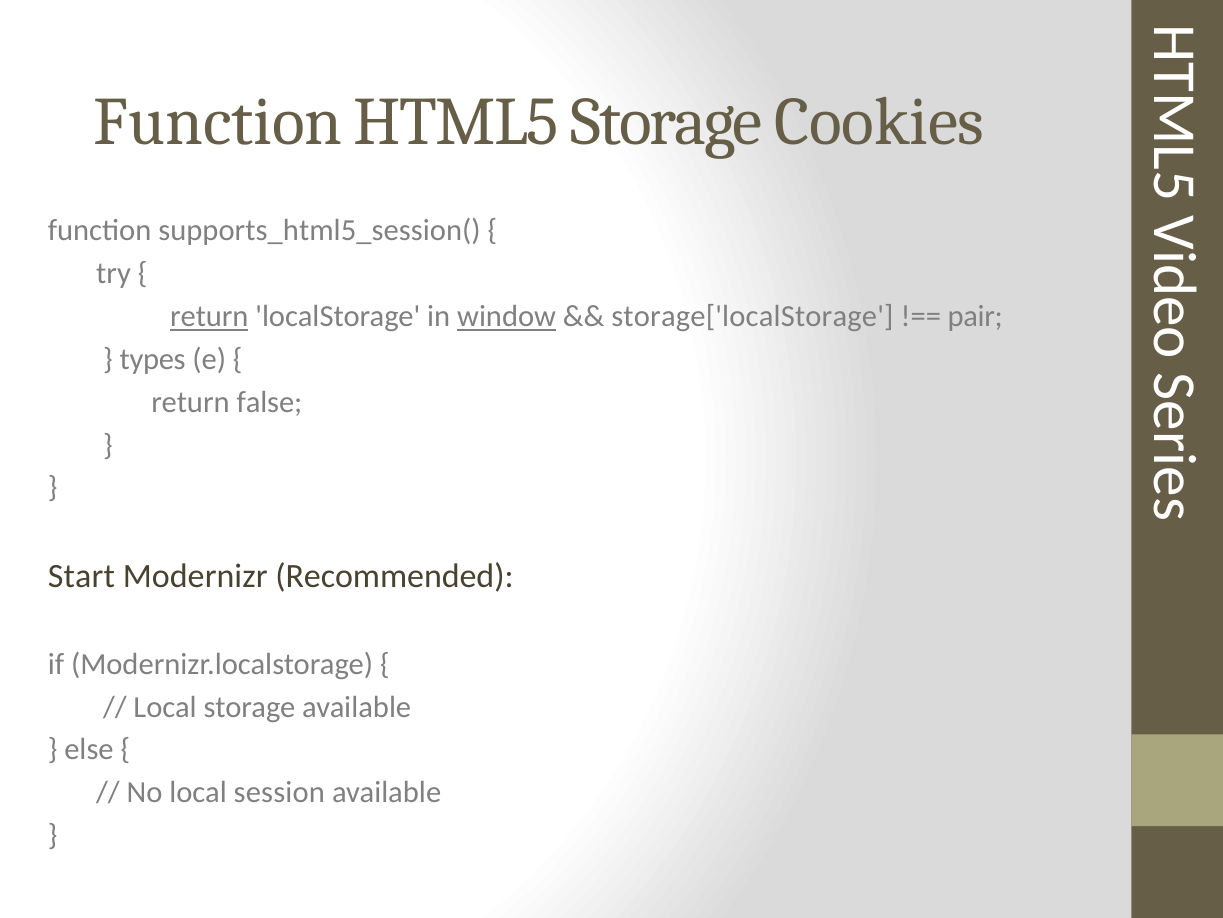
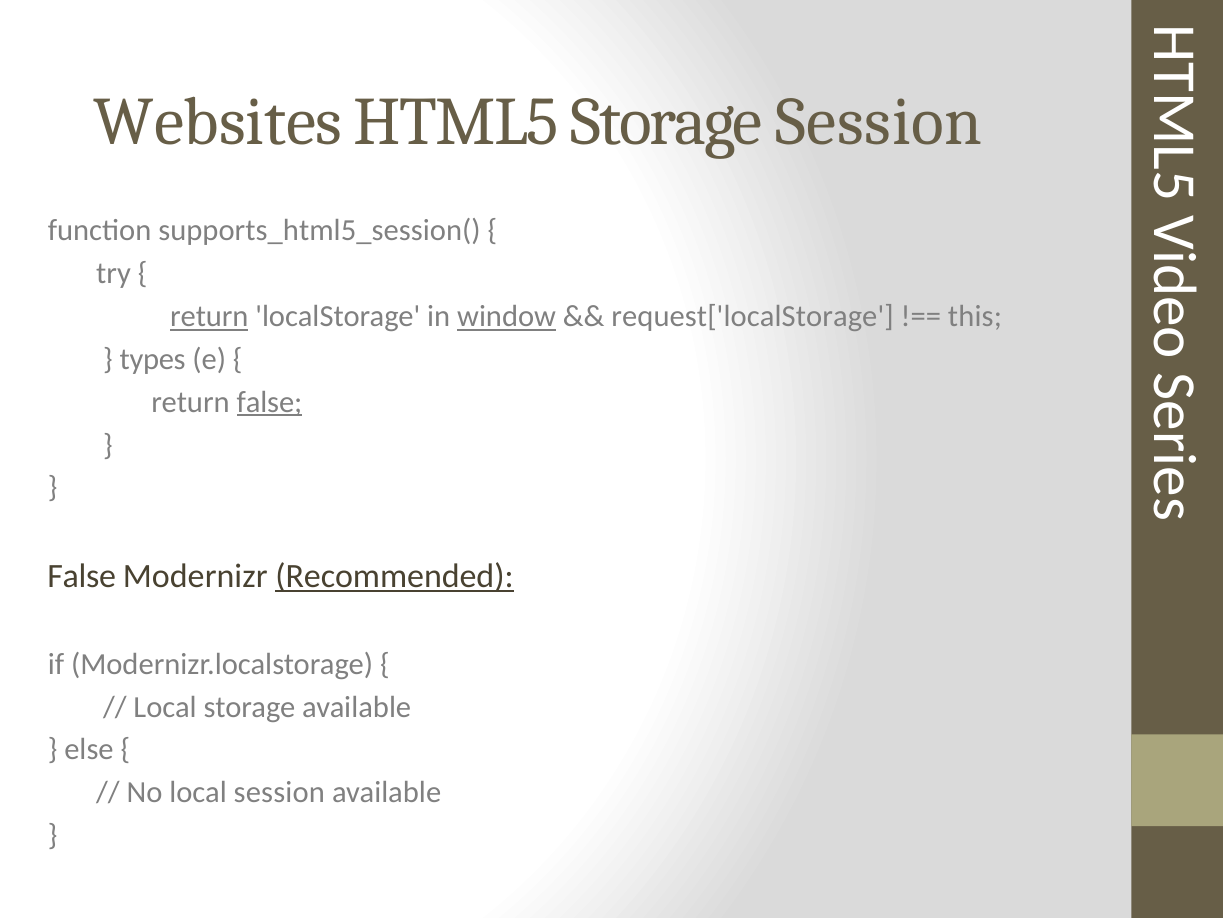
Function at (218, 122): Function -> Websites
Storage Cookies: Cookies -> Session
storage['localStorage: storage['localStorage -> request['localStorage
pair: pair -> this
false at (269, 402) underline: none -> present
Start at (81, 576): Start -> False
Recommended underline: none -> present
